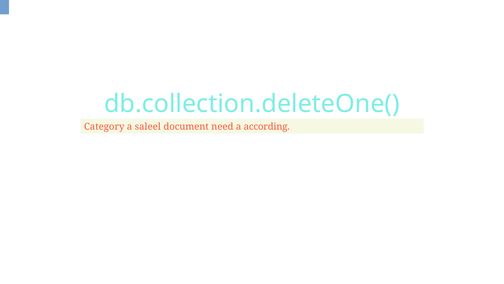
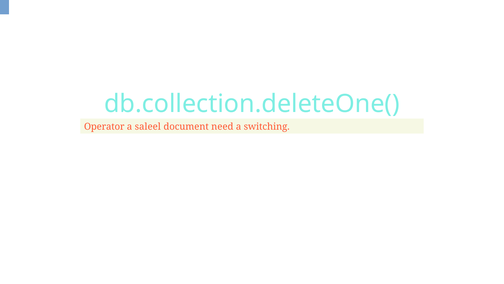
Category: Category -> Operator
according: according -> switching
